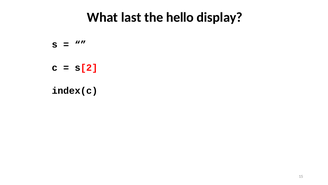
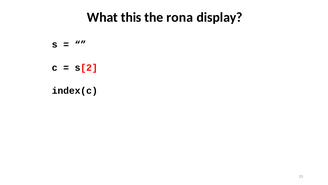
last: last -> this
hello: hello -> rona
